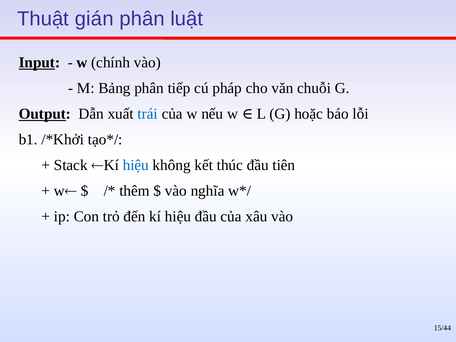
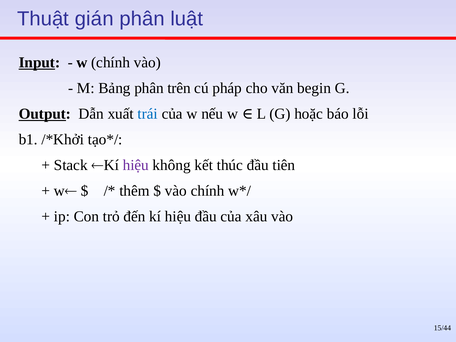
tiếp: tiếp -> trên
chuỗi: chuỗi -> begin
hiệu at (136, 165) colour: blue -> purple
vào nghĩa: nghĩa -> chính
